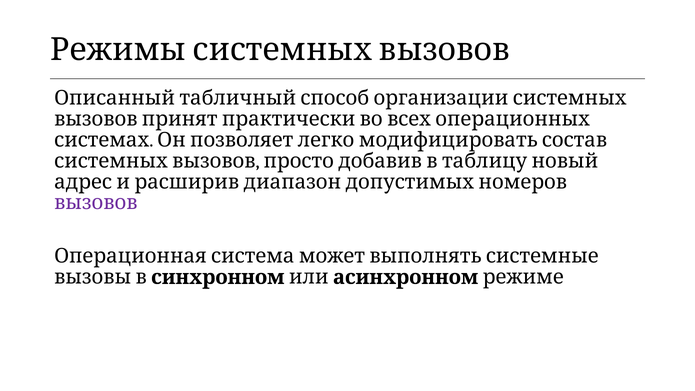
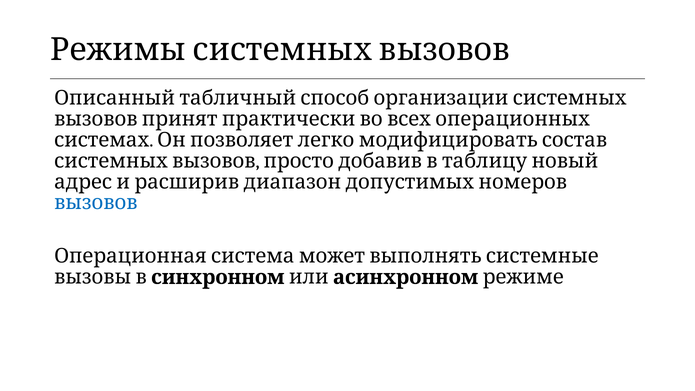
вызовов colour: purple -> blue
